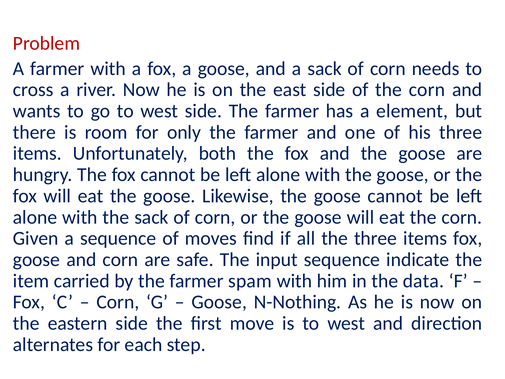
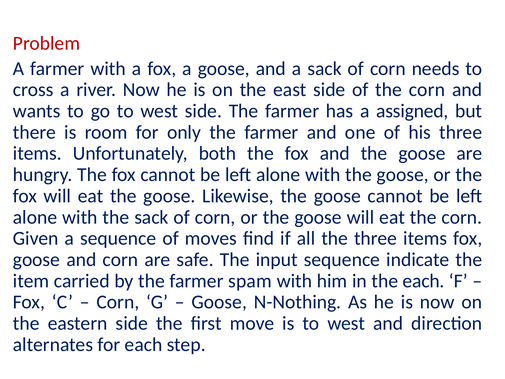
element: element -> assigned
the data: data -> each
